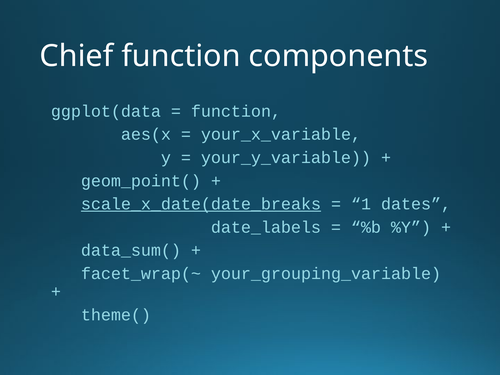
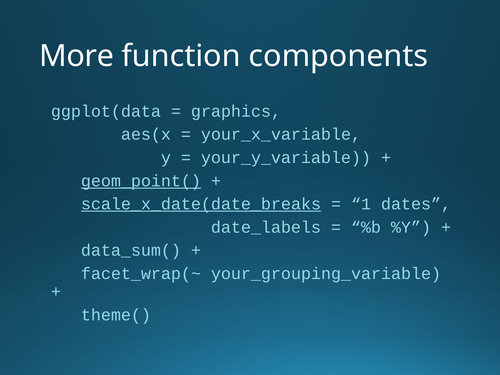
Chief: Chief -> More
function at (236, 111): function -> graphics
geom_point( underline: none -> present
